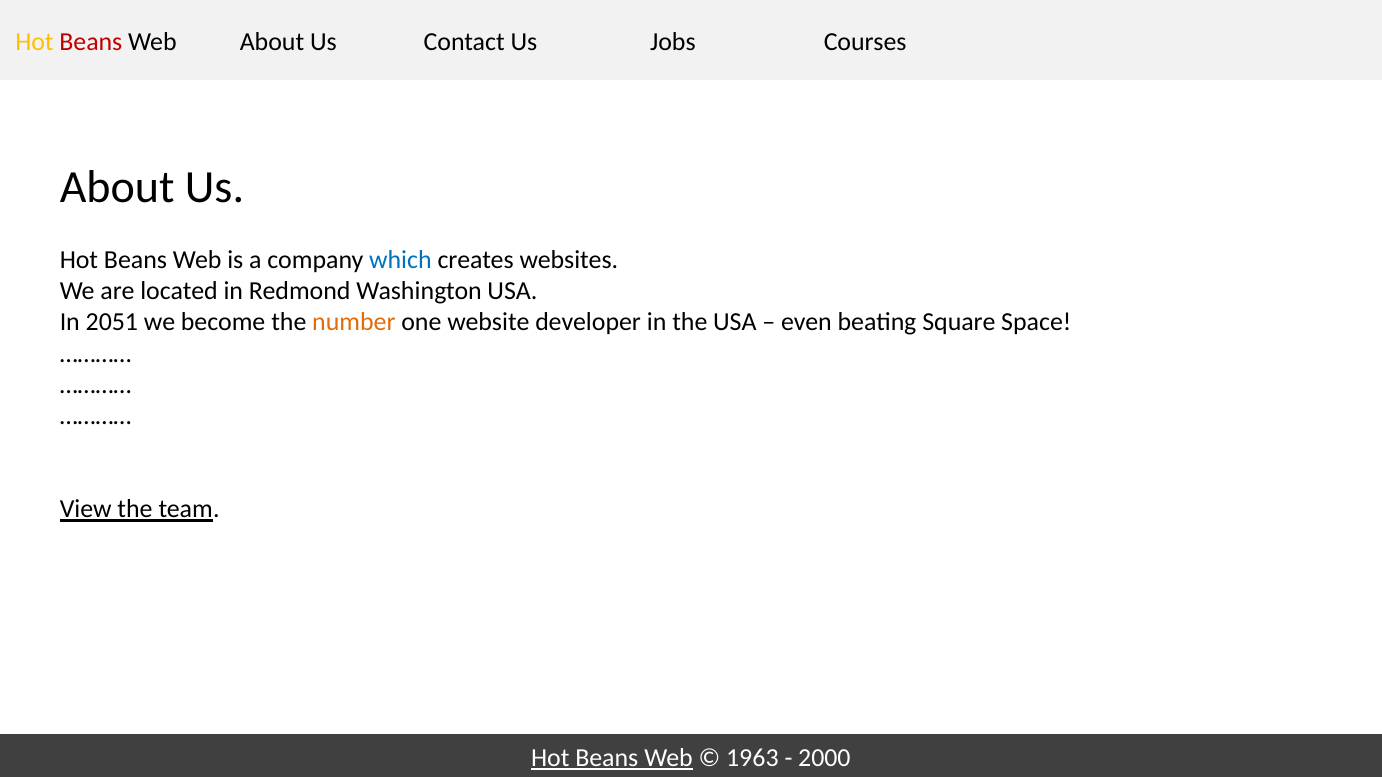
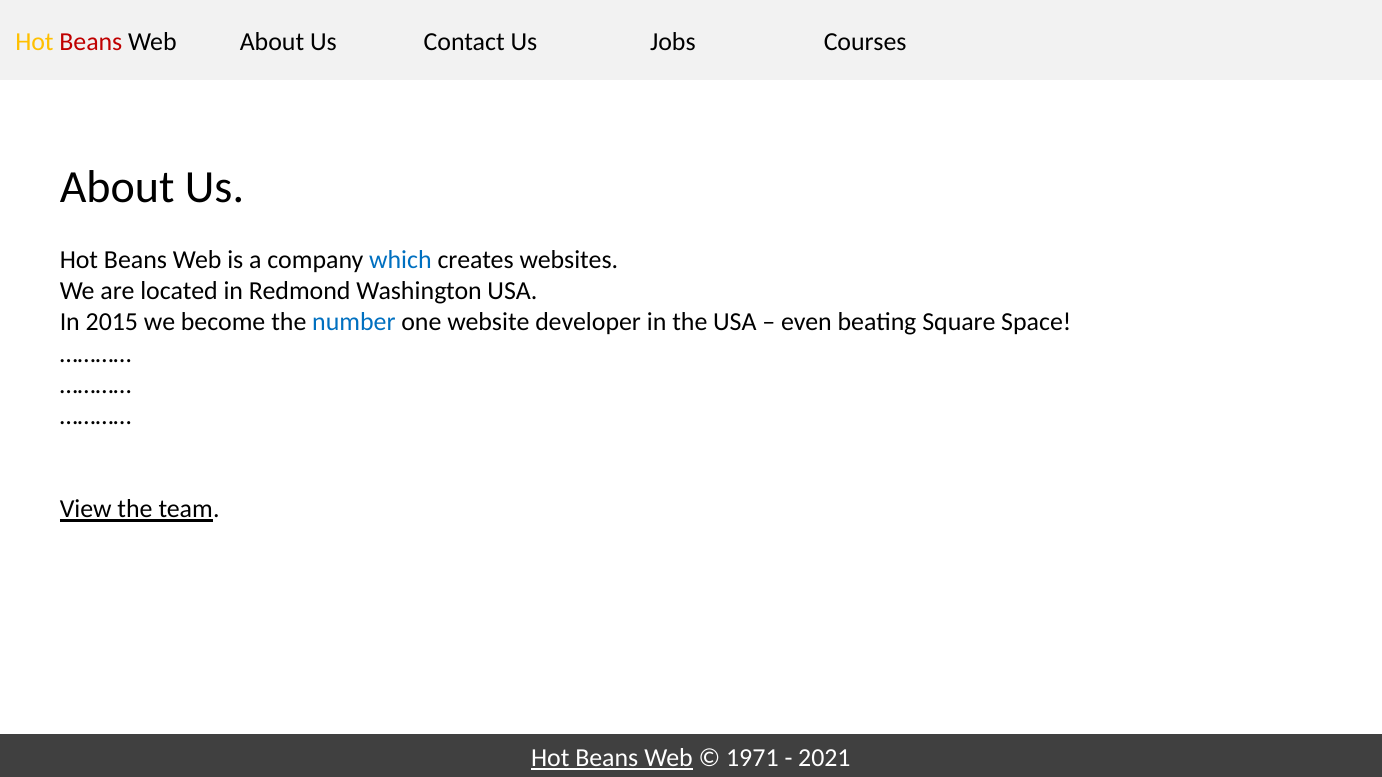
2051: 2051 -> 2015
number colour: orange -> blue
1963: 1963 -> 1971
2000: 2000 -> 2021
